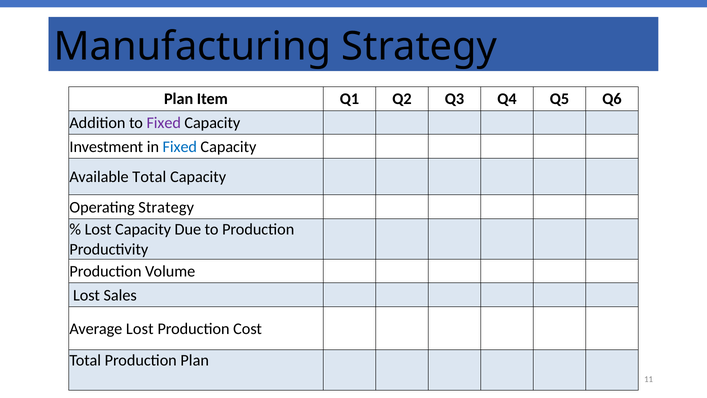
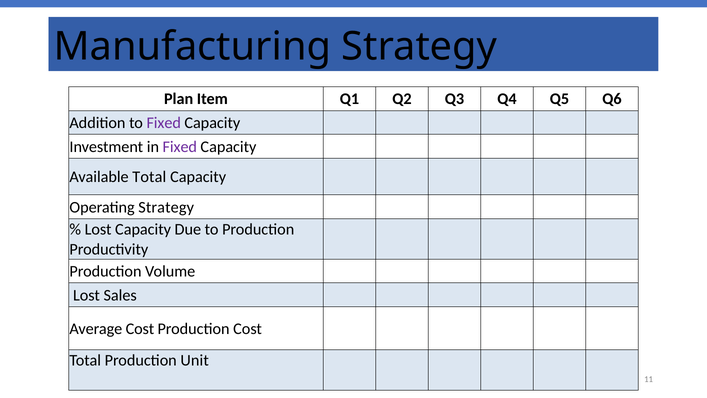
Fixed at (180, 147) colour: blue -> purple
Average Lost: Lost -> Cost
Production Plan: Plan -> Unit
